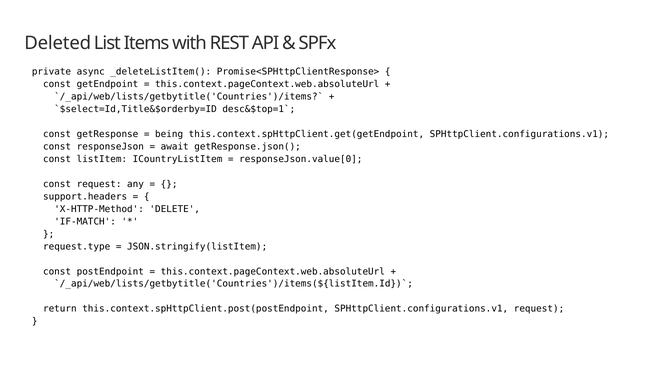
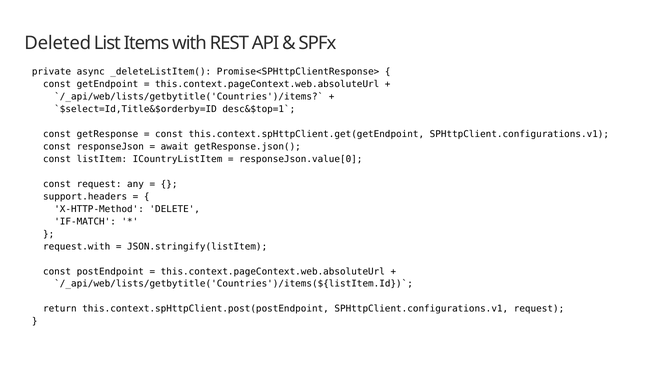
being at (169, 134): being -> const
request.type: request.type -> request.with
